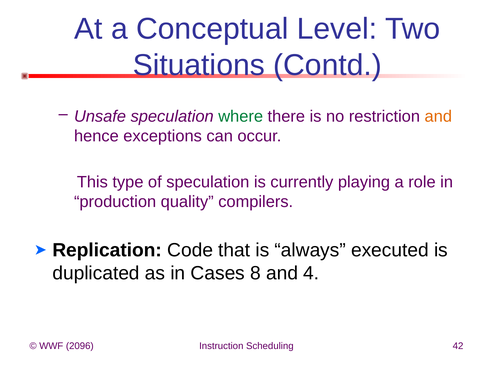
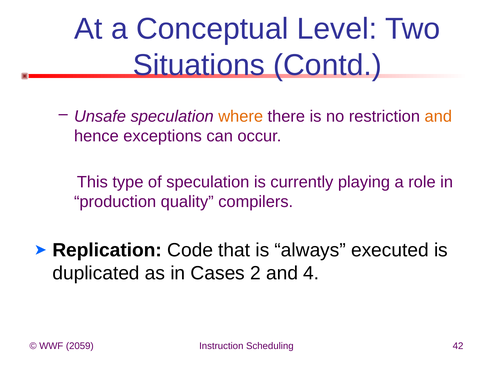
where colour: green -> orange
8: 8 -> 2
2096: 2096 -> 2059
